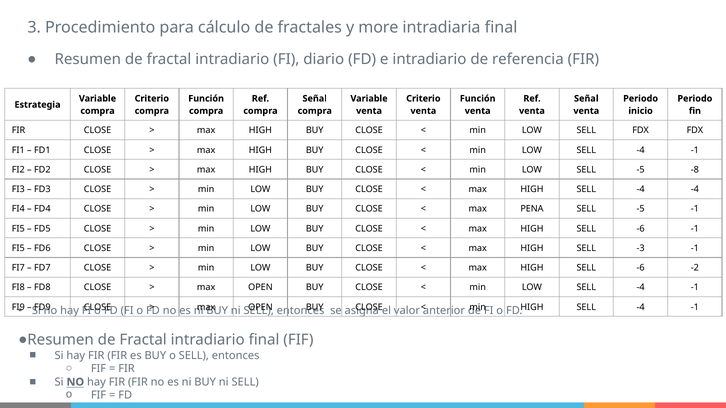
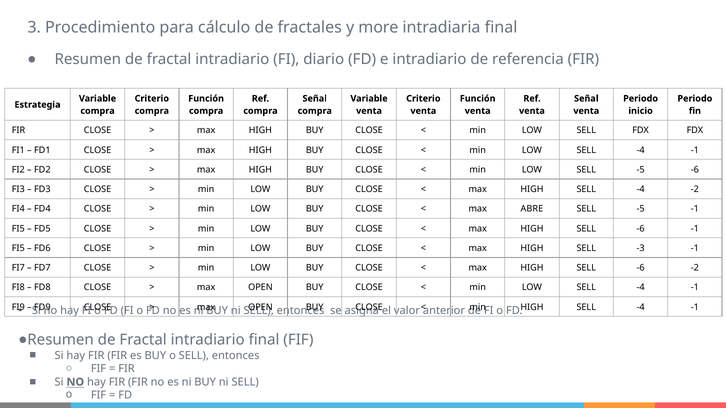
-5 -8: -8 -> -6
-4 -4: -4 -> -2
PENA: PENA -> ABRE
